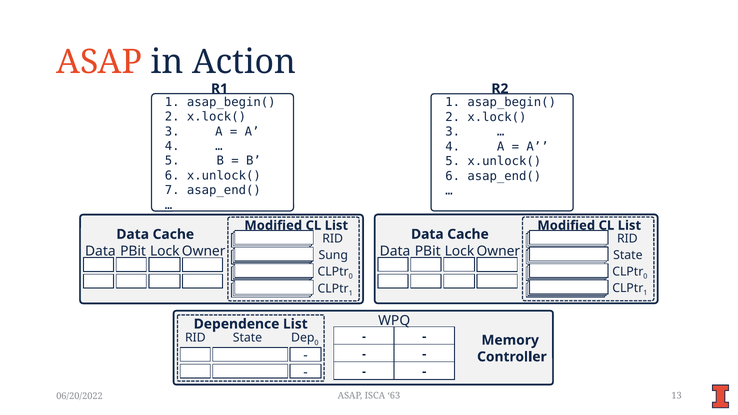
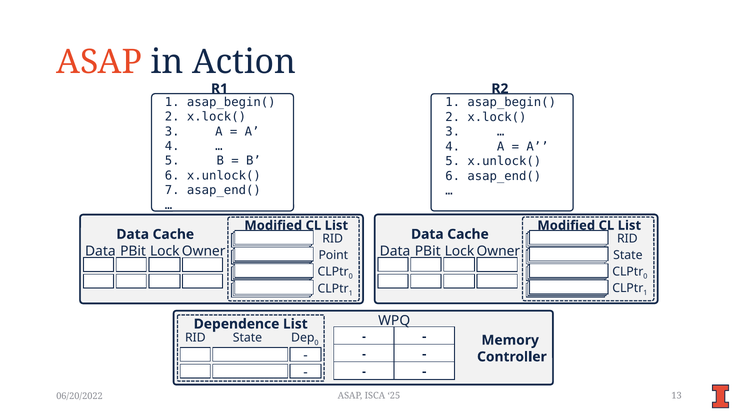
Sung: Sung -> Point
63: 63 -> 25
